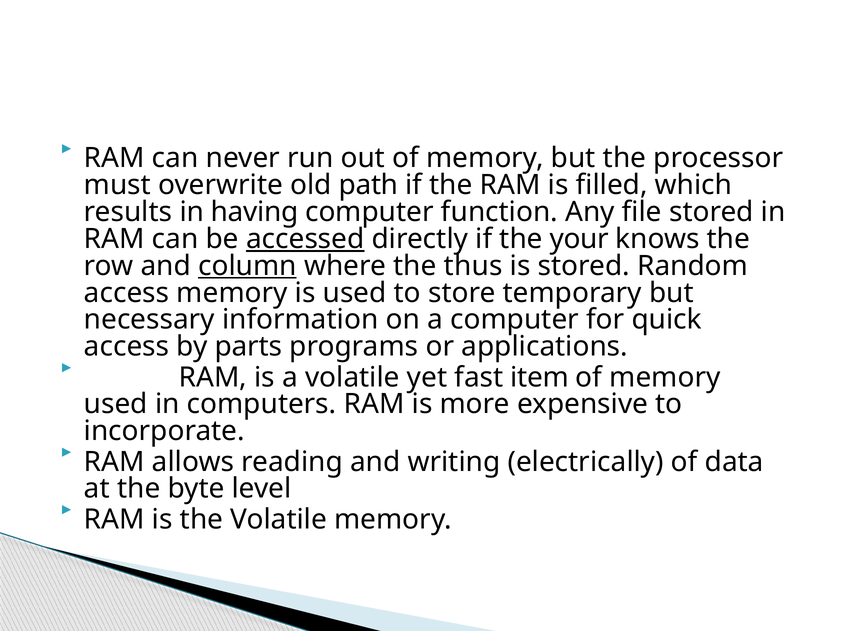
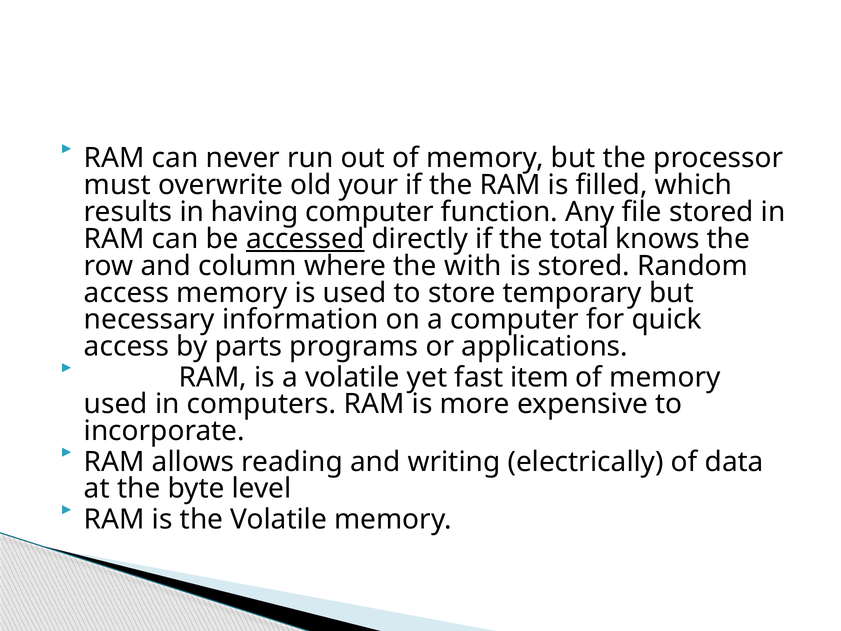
path: path -> your
your: your -> total
column underline: present -> none
thus: thus -> with
